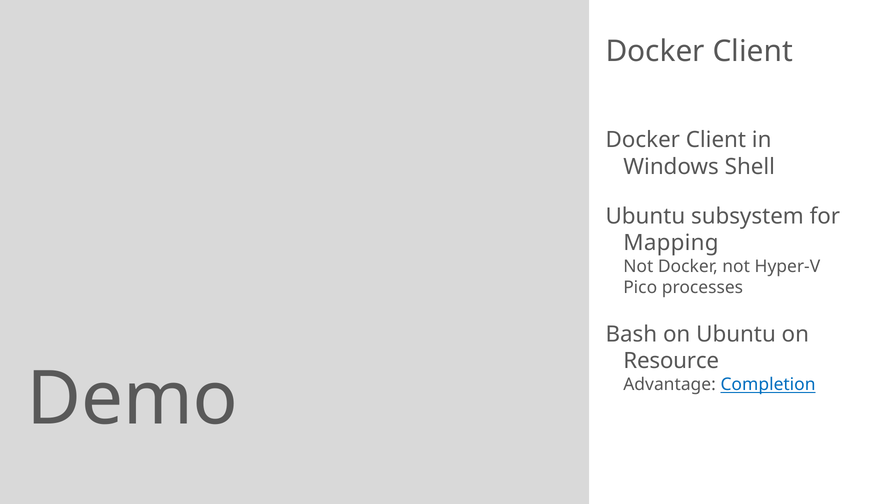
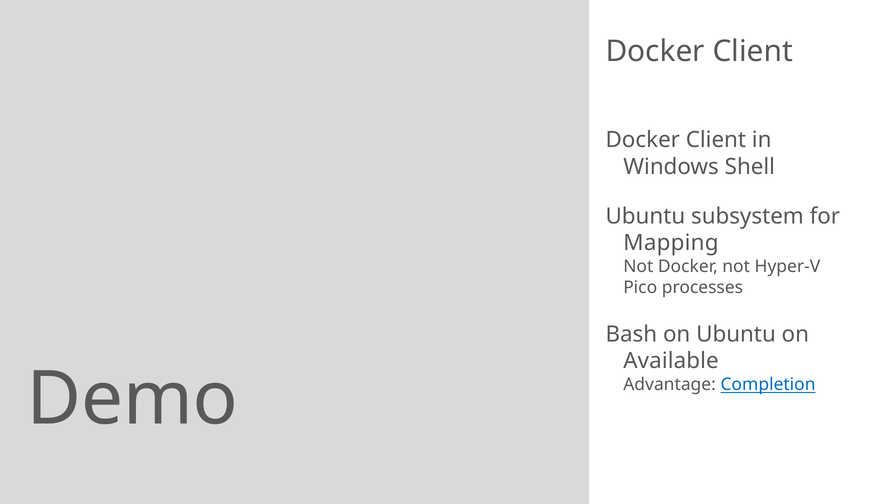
Resource: Resource -> Available
